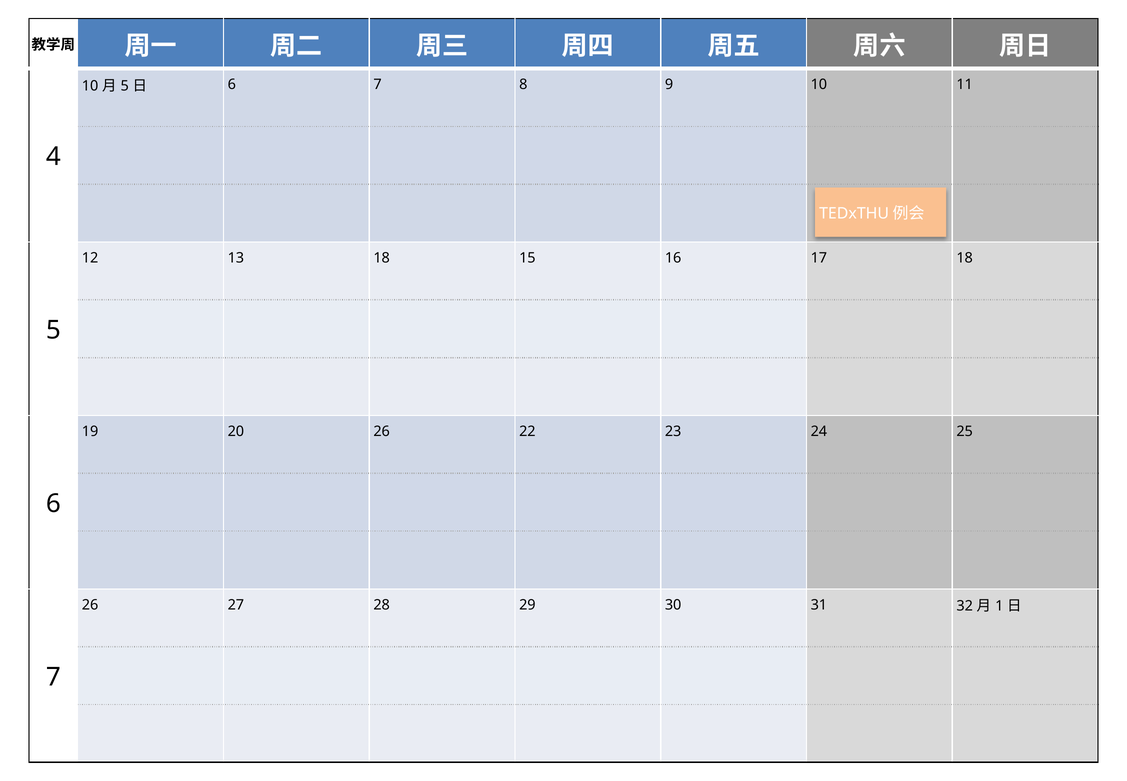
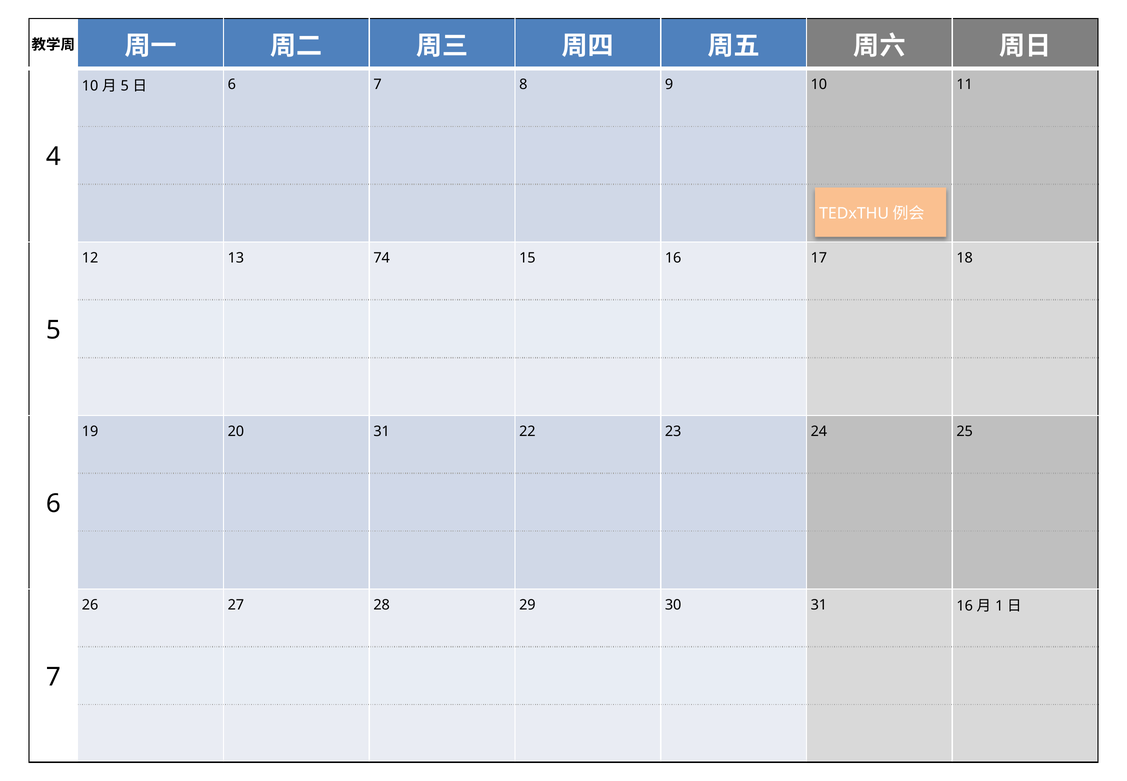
13 18: 18 -> 74
20 26: 26 -> 31
31 32: 32 -> 16
